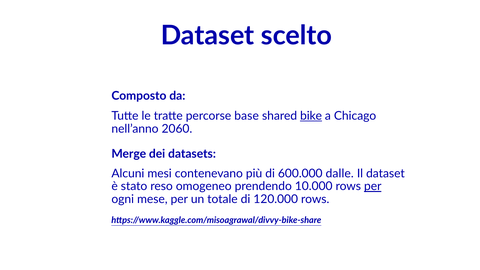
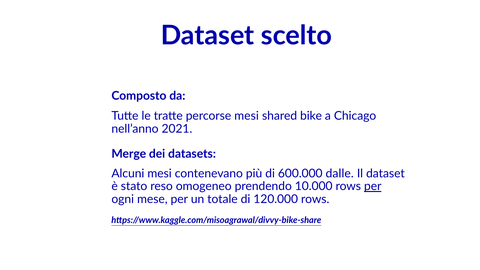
percorse base: base -> mesi
bike underline: present -> none
2060: 2060 -> 2021
